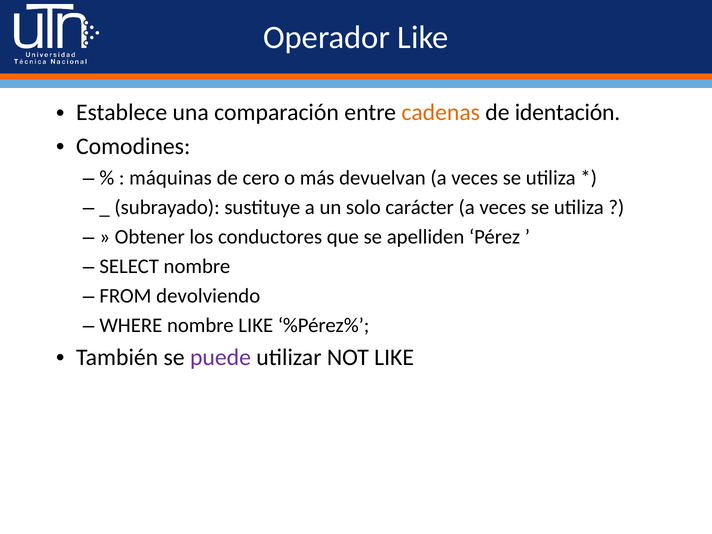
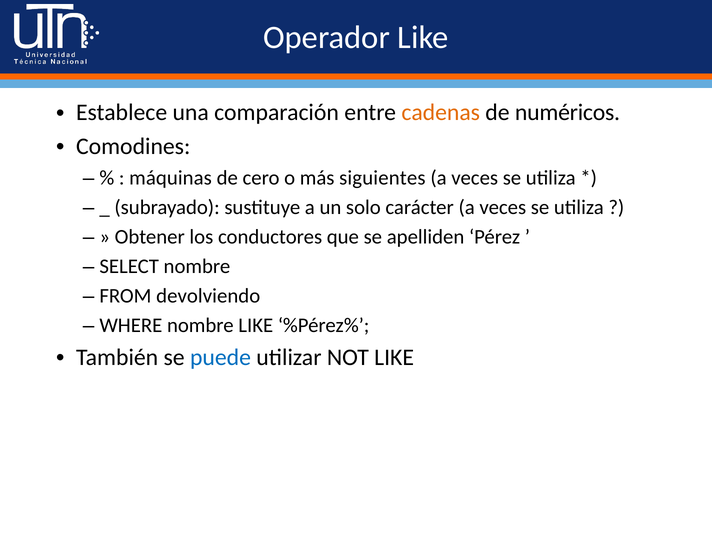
identación: identación -> numéricos
devuelvan: devuelvan -> siguientes
puede colour: purple -> blue
